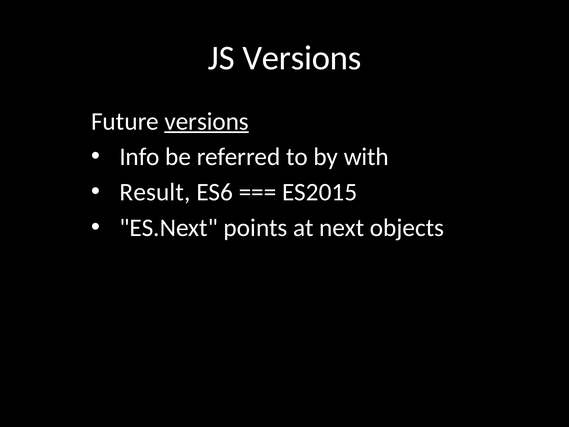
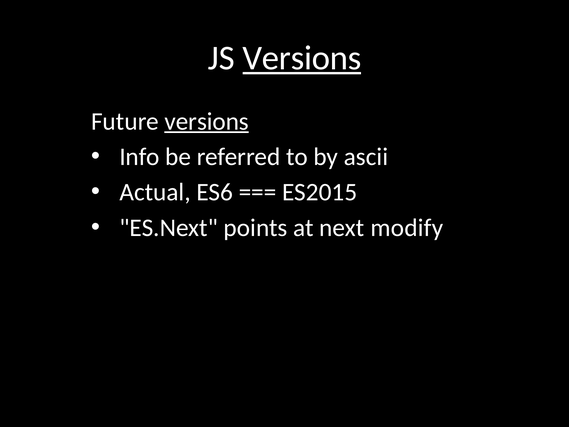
Versions at (302, 58) underline: none -> present
with: with -> ascii
Result: Result -> Actual
objects: objects -> modify
